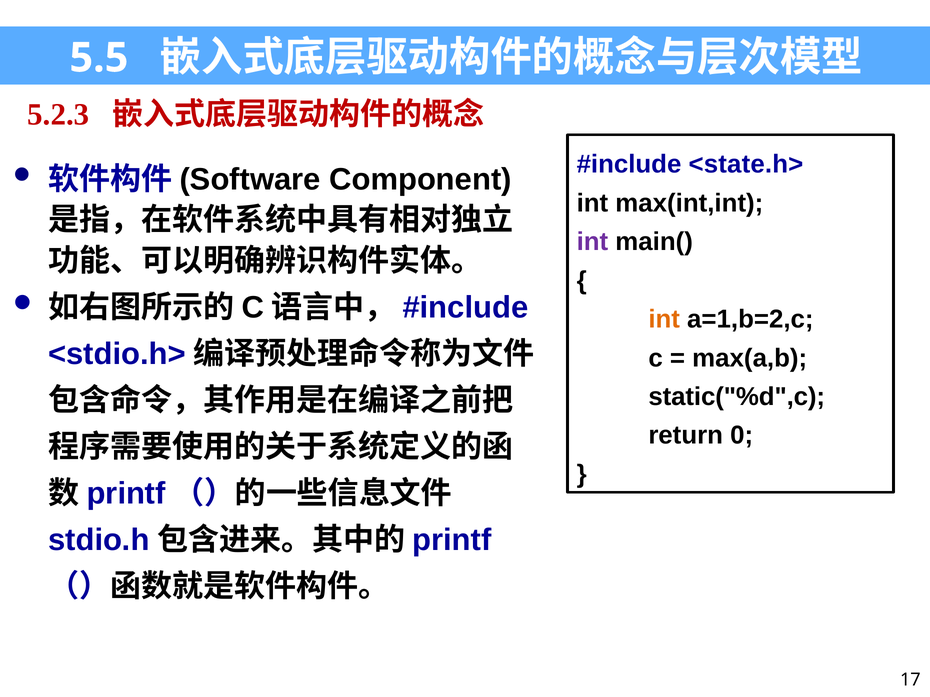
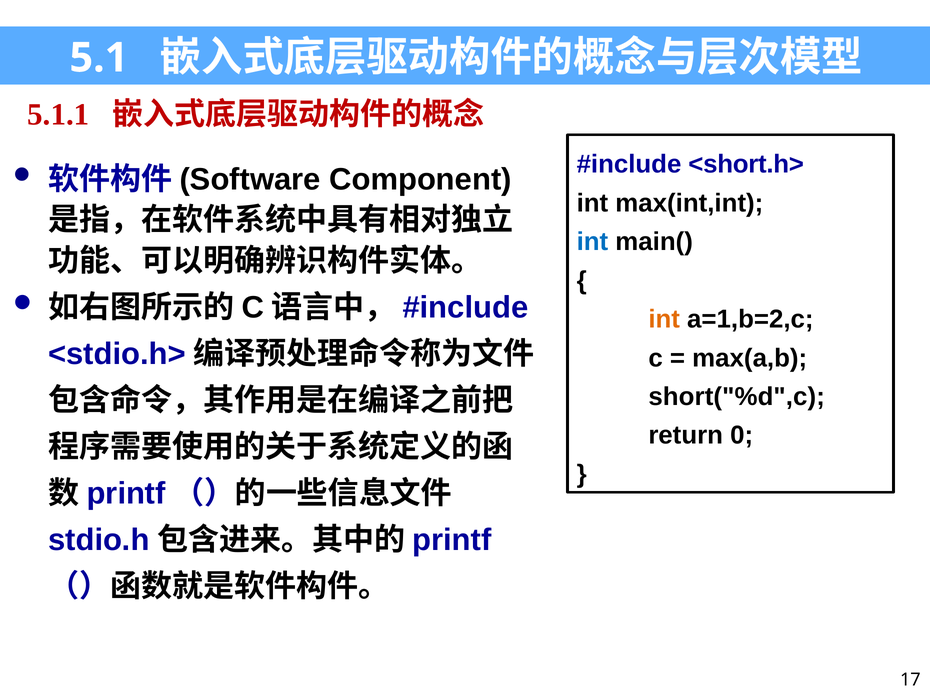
5.5: 5.5 -> 5.1
5.2.3: 5.2.3 -> 5.1.1
<state.h>: <state.h> -> <short.h>
int at (592, 242) colour: purple -> blue
static("%d",c: static("%d",c -> short("%d",c
